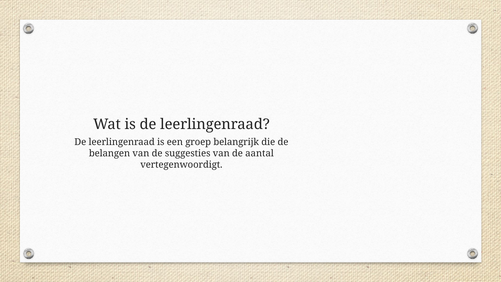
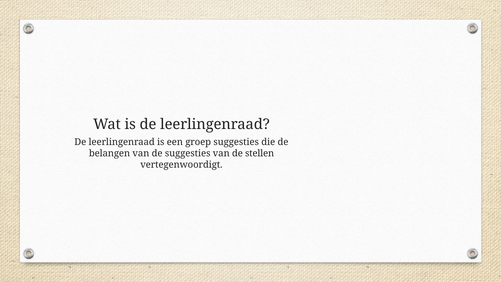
groep belangrijk: belangrijk -> suggesties
aantal: aantal -> stellen
